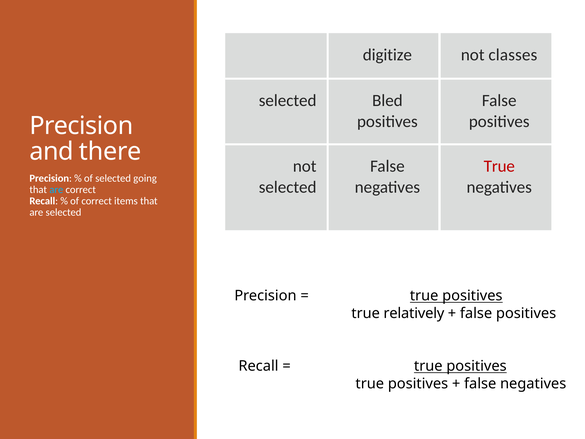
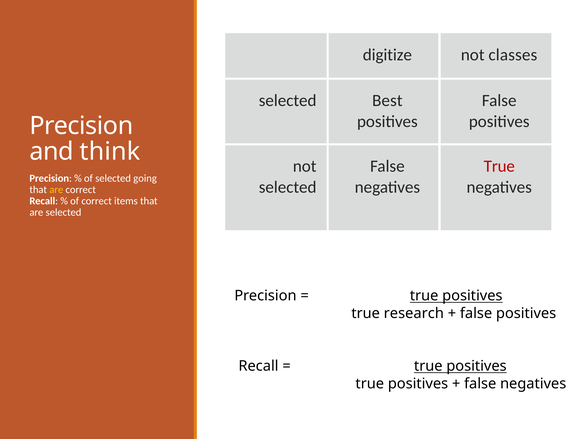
Bled: Bled -> Best
there: there -> think
are at (56, 190) colour: light blue -> yellow
relatively: relatively -> research
